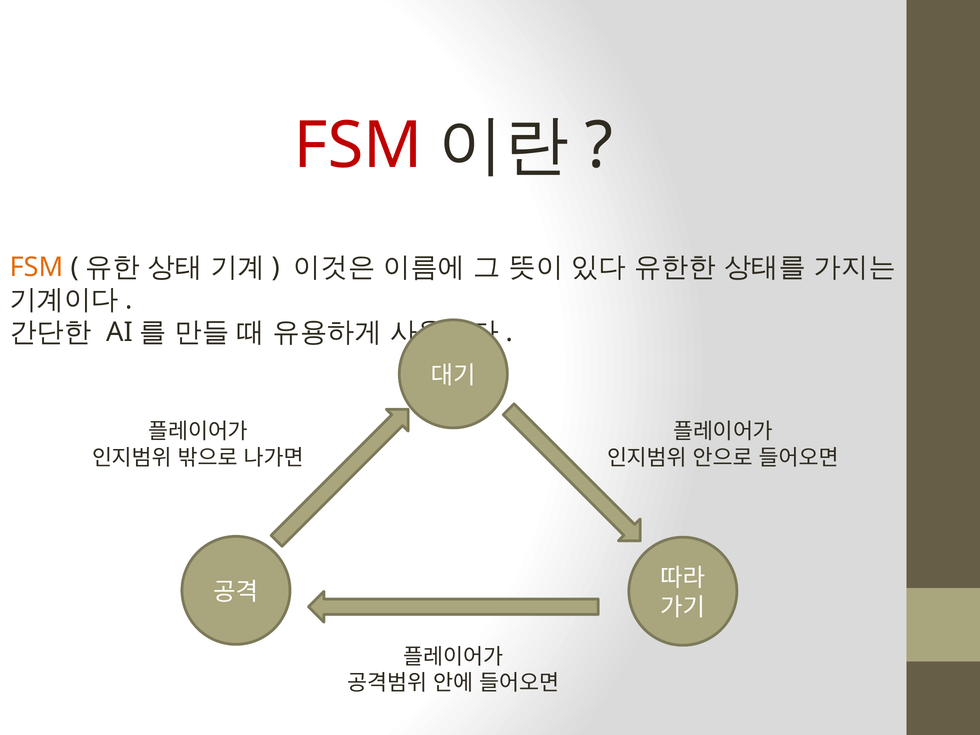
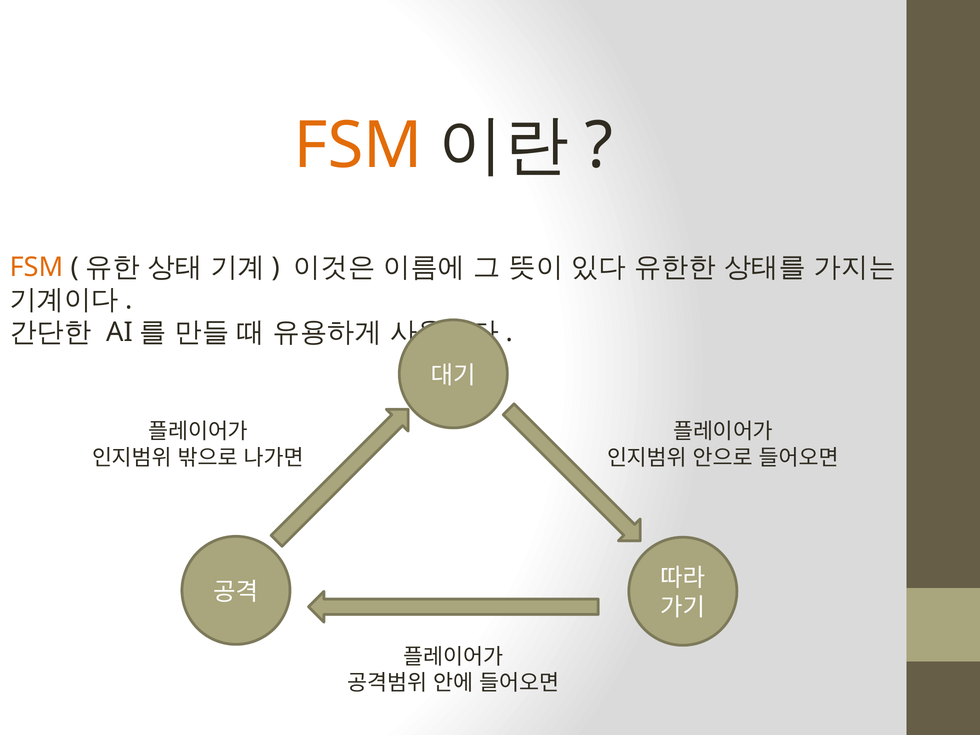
FSM at (358, 146) colour: red -> orange
